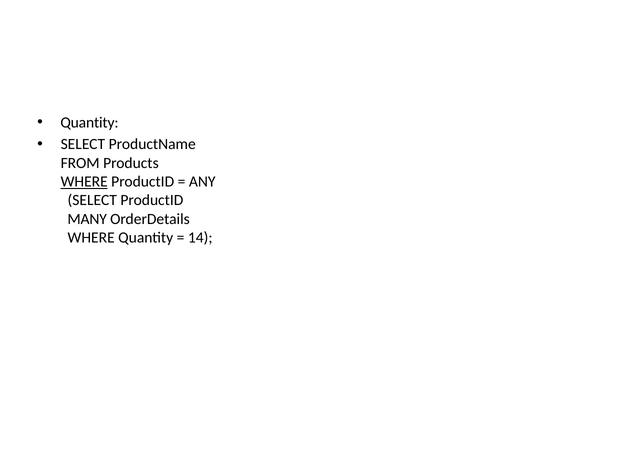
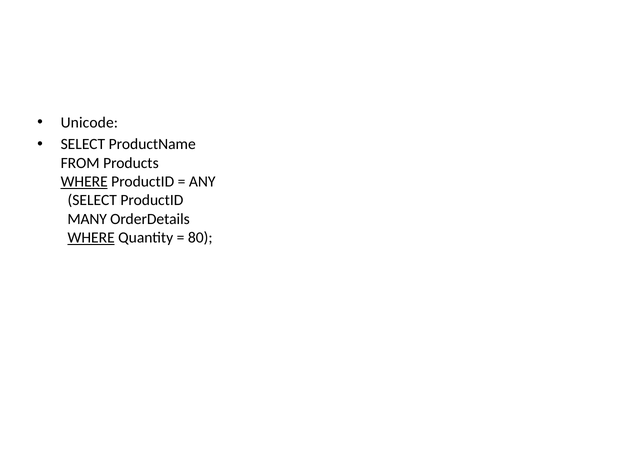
Quantity at (89, 122): Quantity -> Unicode
WHERE at (91, 237) underline: none -> present
14: 14 -> 80
